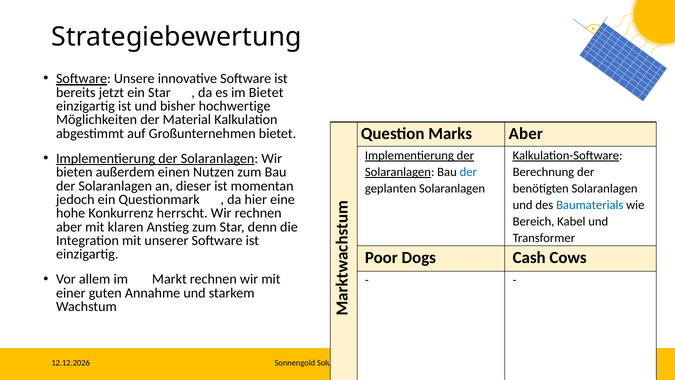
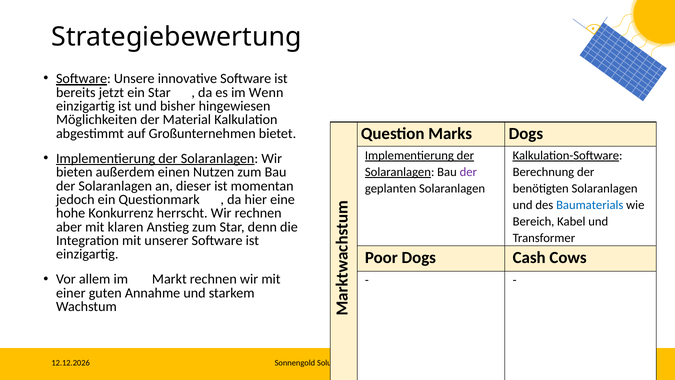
im Bietet: Bietet -> Wenn
hochwertige: hochwertige -> hingewiesen
Aber at (526, 134): Aber -> Dogs
der at (468, 172) colour: blue -> purple
